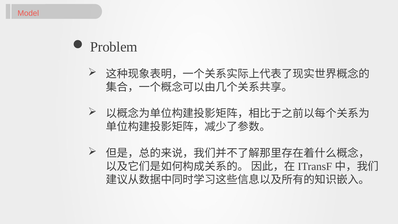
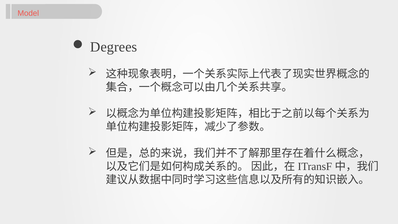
Problem: Problem -> Degrees
